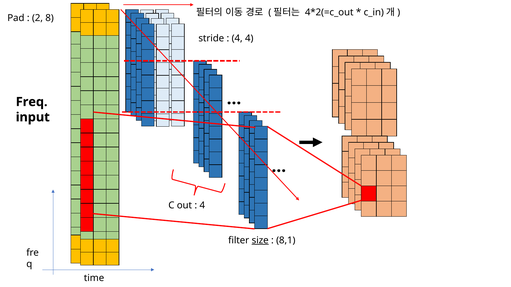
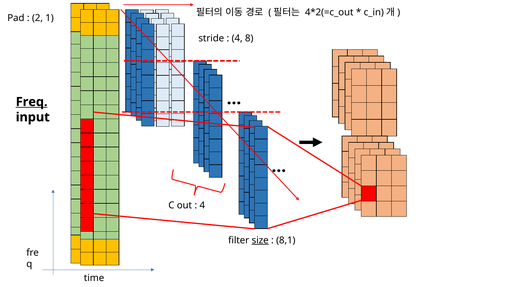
8: 8 -> 1
4 4: 4 -> 8
Freq underline: none -> present
